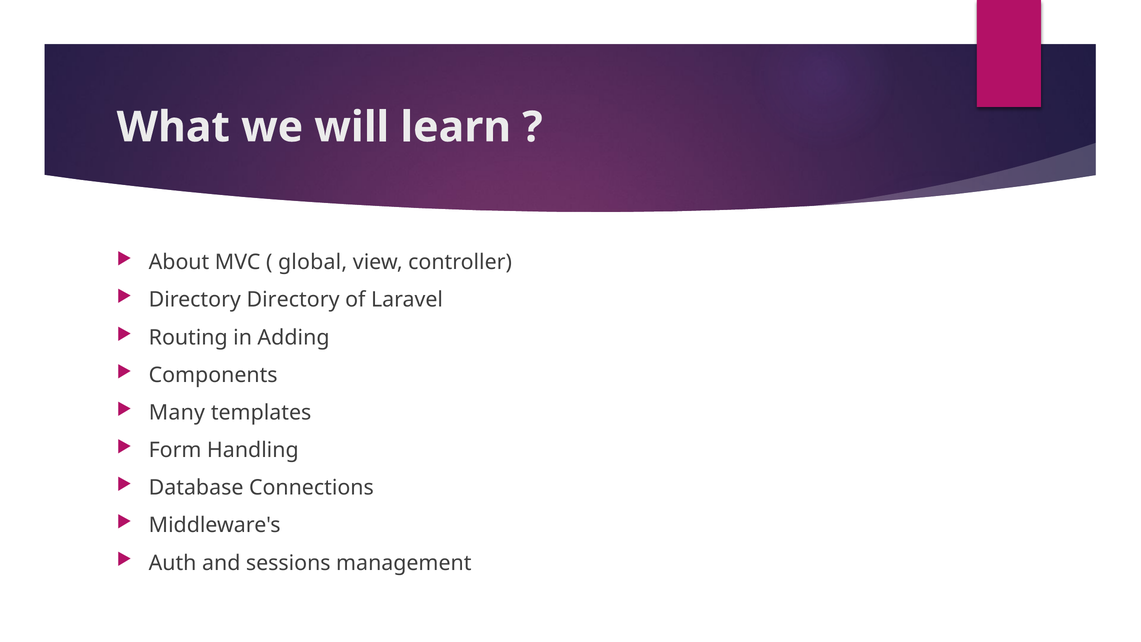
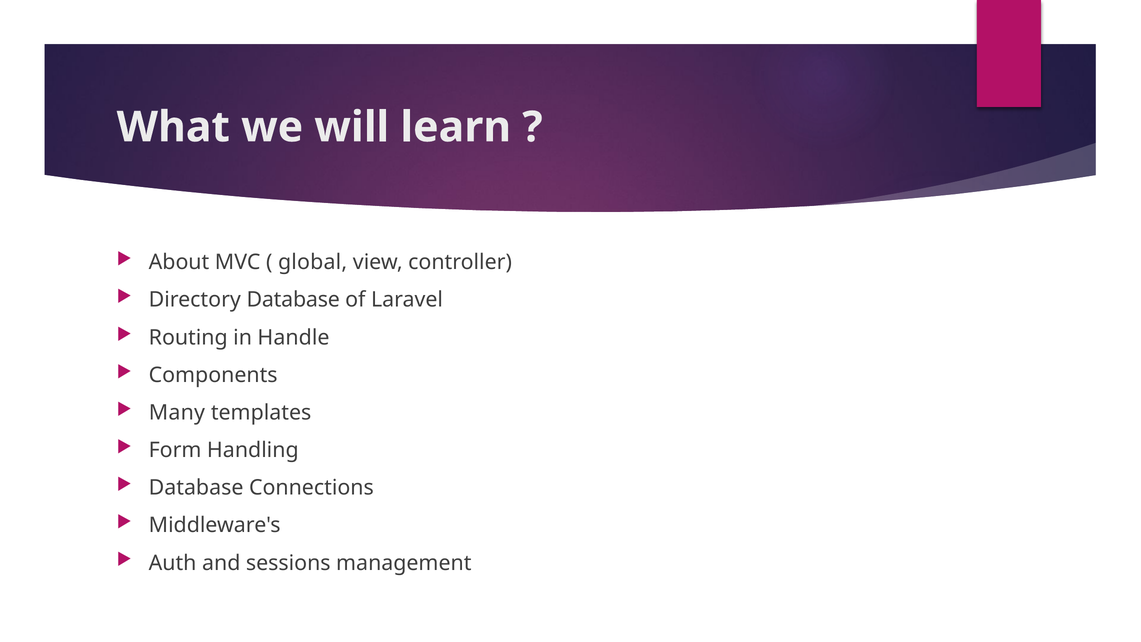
Directory Directory: Directory -> Database
Adding: Adding -> Handle
